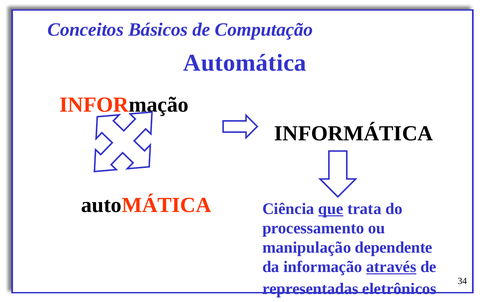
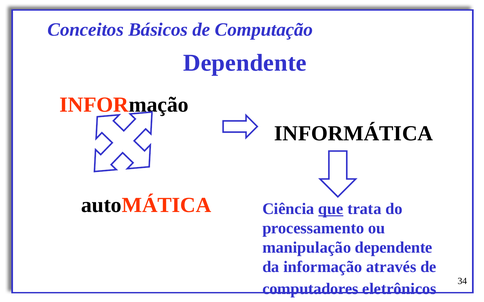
Automática at (245, 63): Automática -> Dependente
através underline: present -> none
representadas: representadas -> computadores
